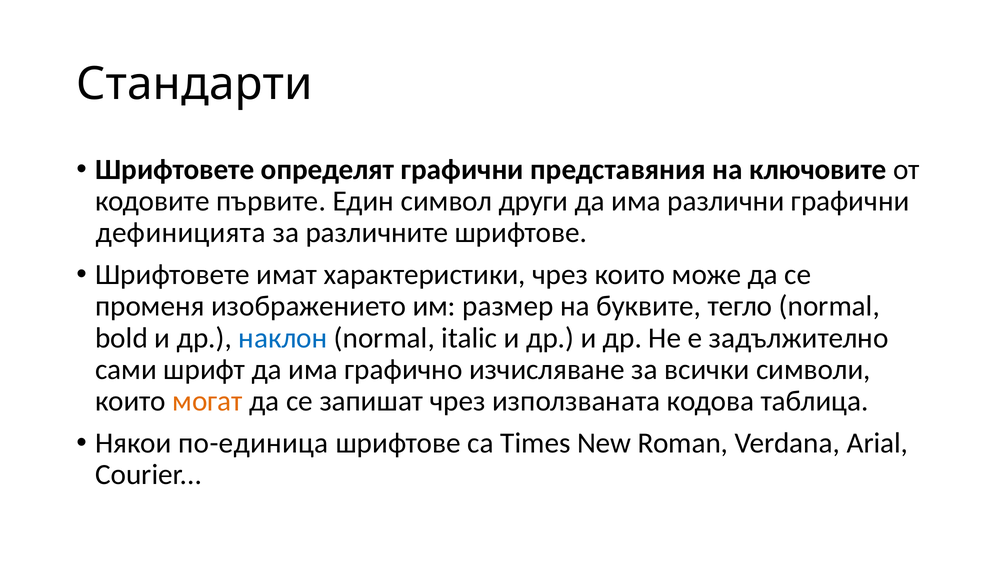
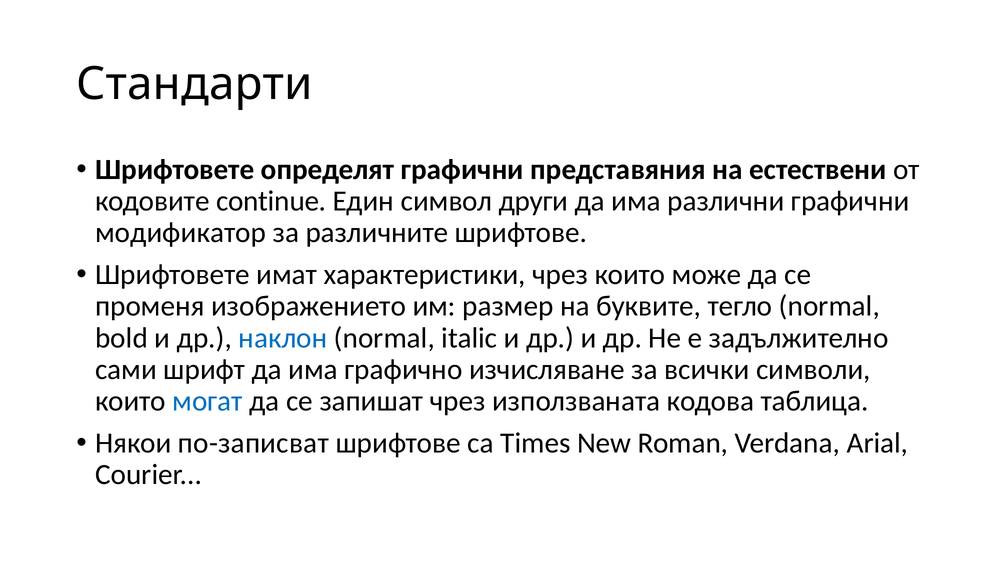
ключовите: ключовите -> естествени
първите: първите -> continue
дефиницията: дефиницията -> модификатор
могат colour: orange -> blue
по-единица: по-единица -> по-записват
